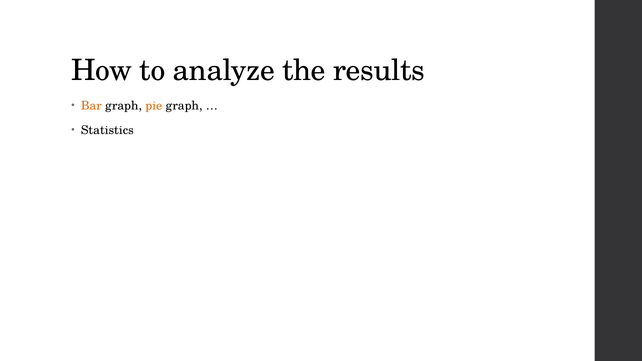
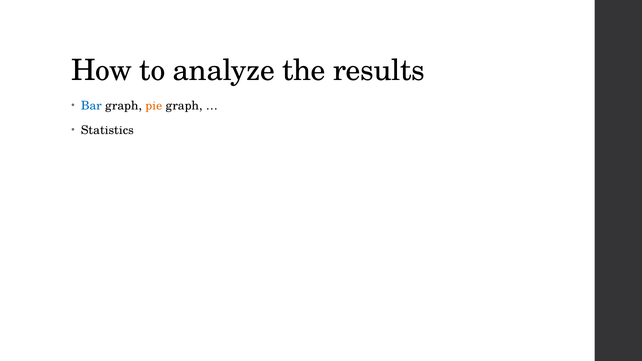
Bar colour: orange -> blue
